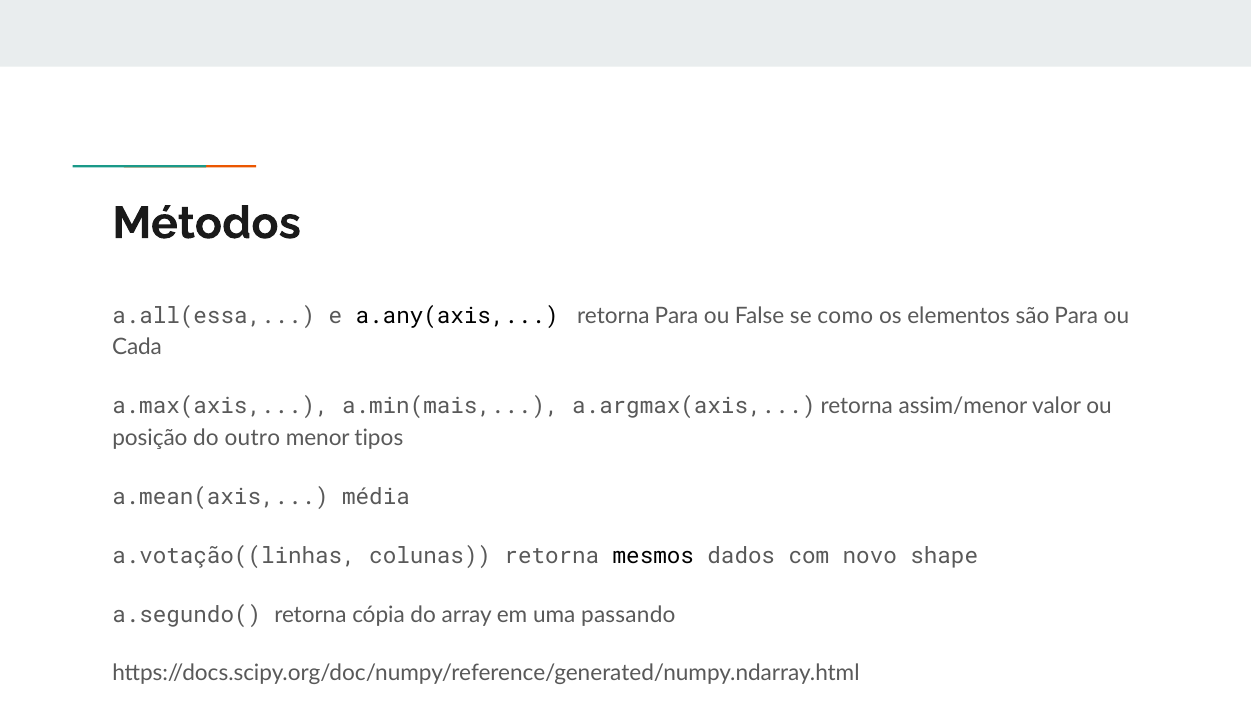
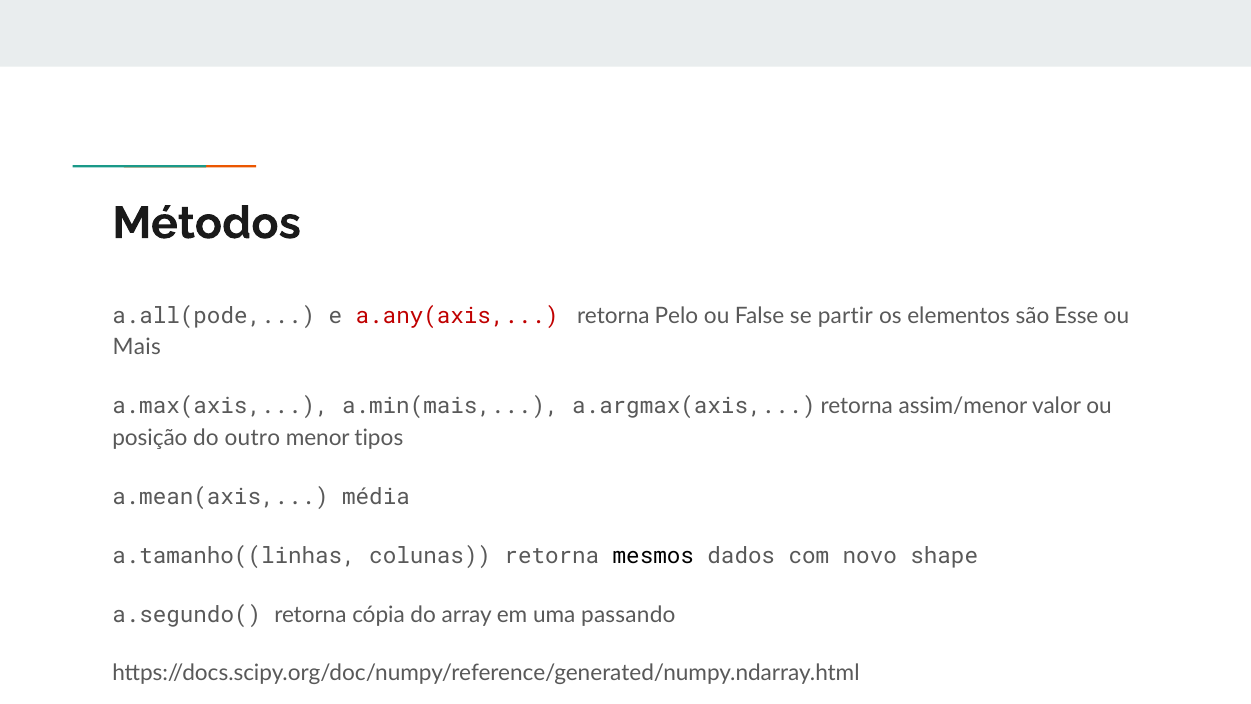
a.all(essa: a.all(essa -> a.all(pode
a.any(axis colour: black -> red
retorna Para: Para -> Pelo
como: como -> partir
são Para: Para -> Esse
Cada: Cada -> Mais
a.votação((linhas: a.votação((linhas -> a.tamanho((linhas
